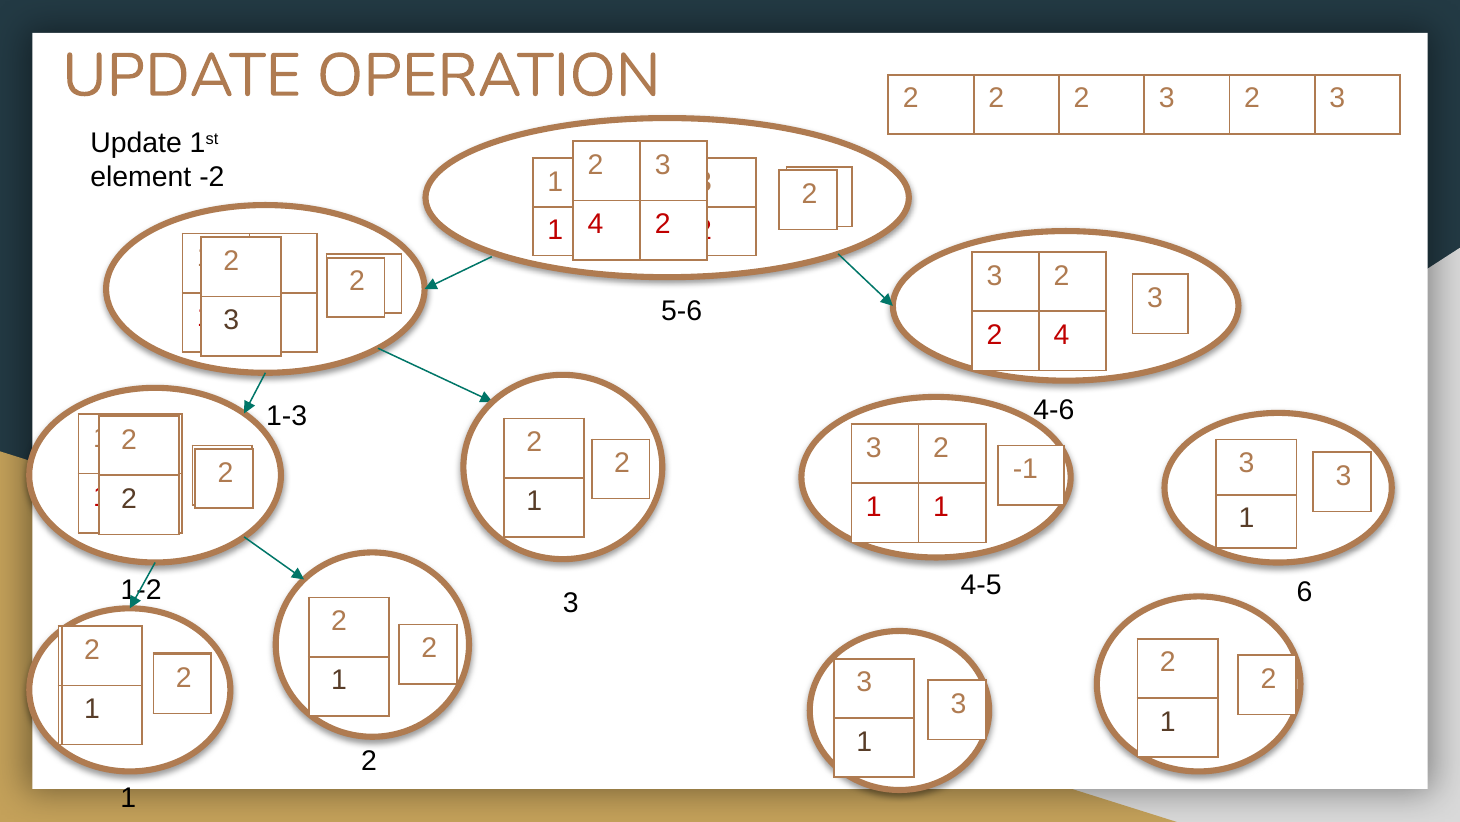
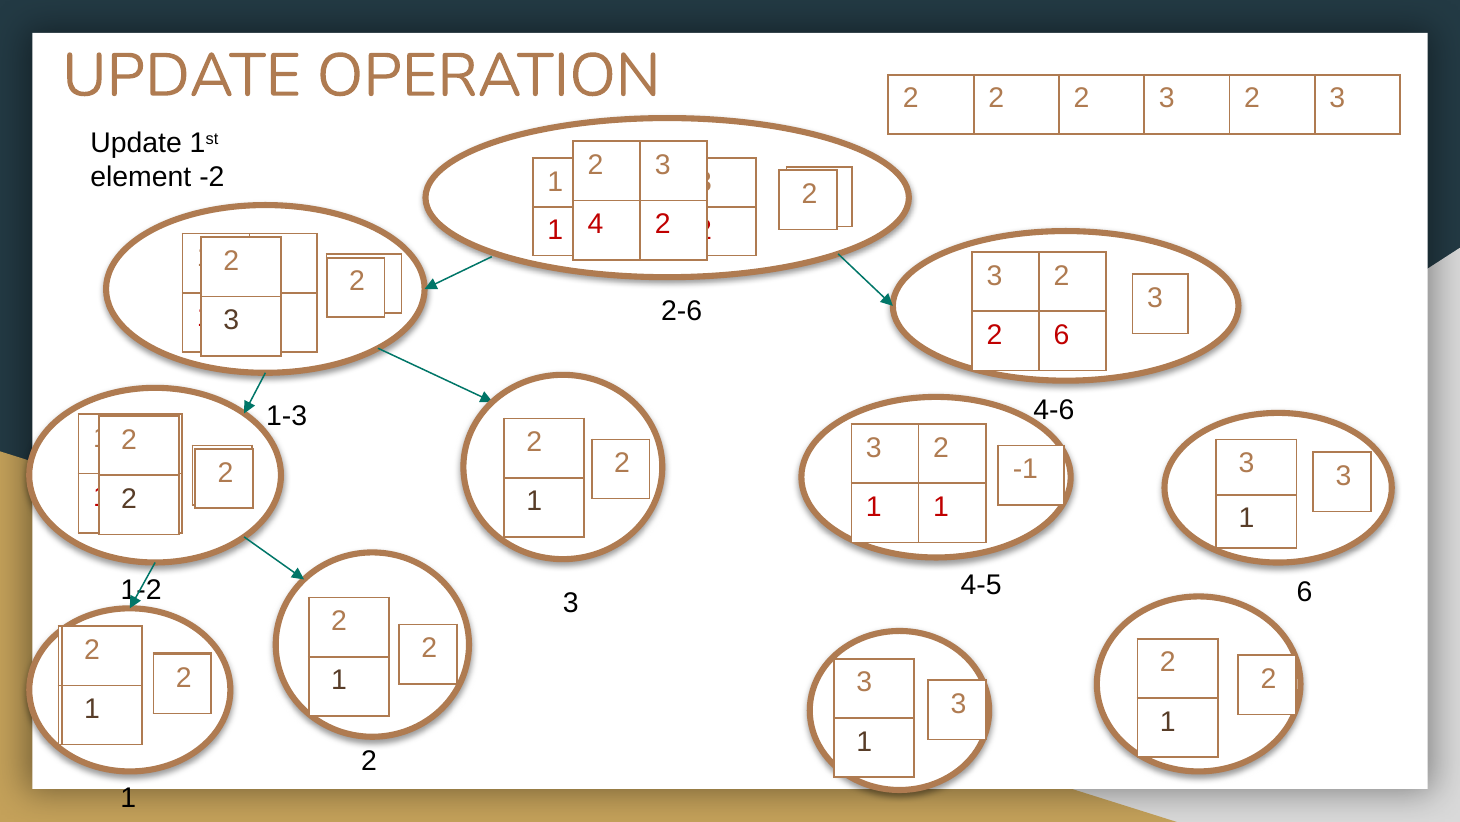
5-6: 5-6 -> 2-6
4 at (1062, 335): 4 -> 6
